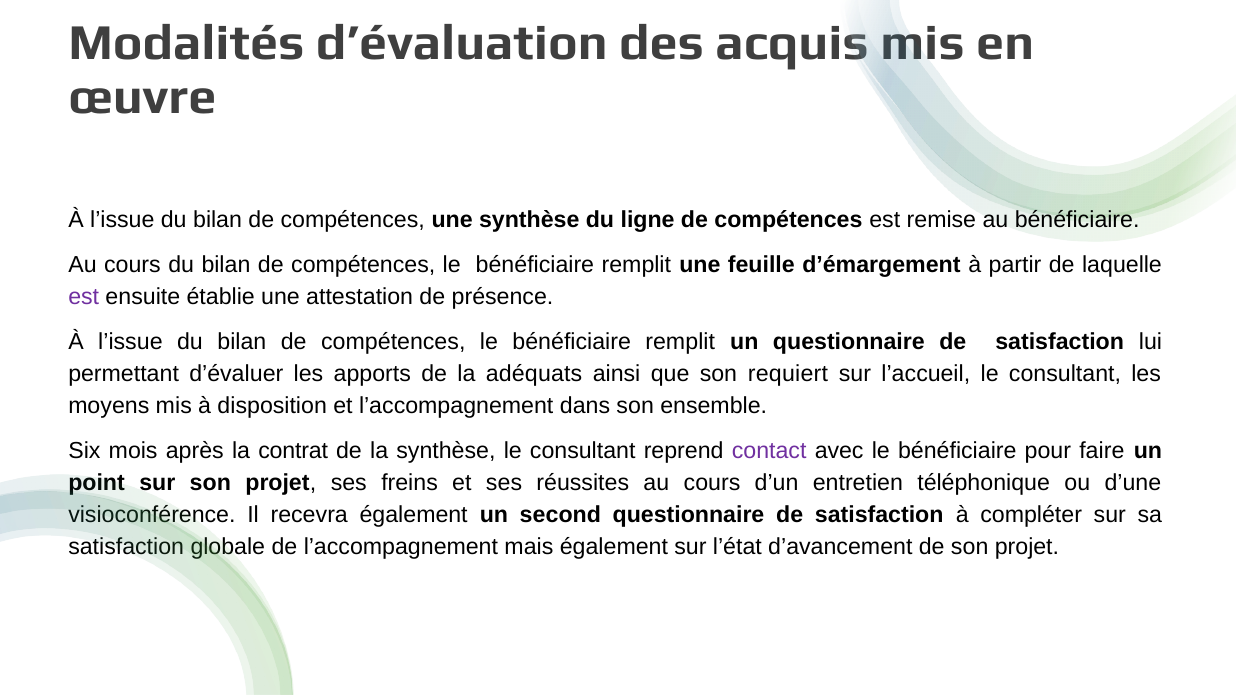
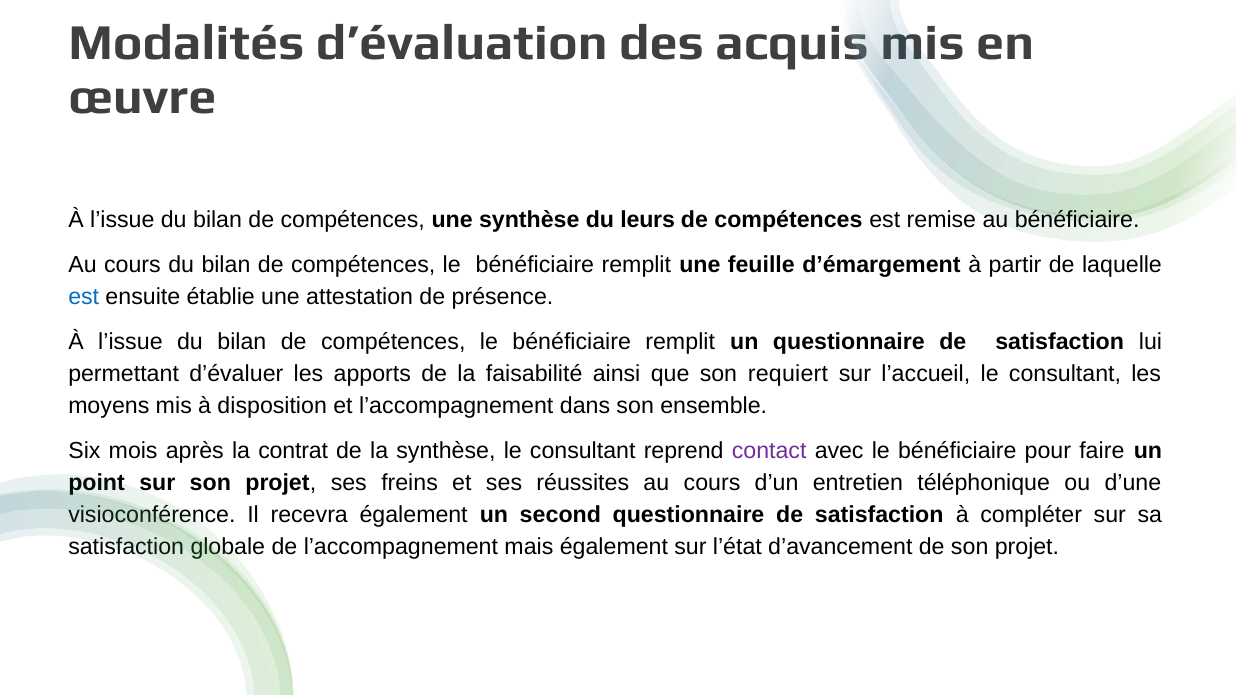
ligne: ligne -> leurs
est at (84, 297) colour: purple -> blue
adéquats: adéquats -> faisabilité
